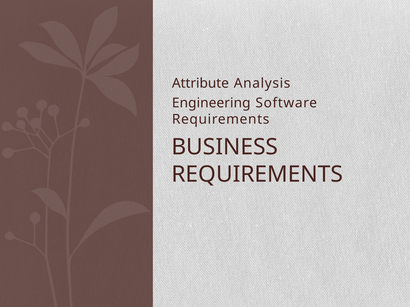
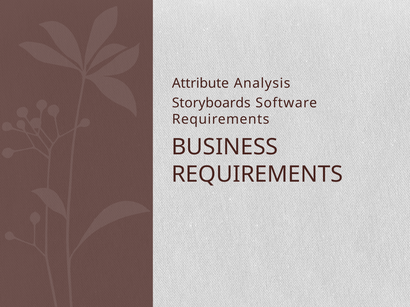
Engineering: Engineering -> Storyboards
